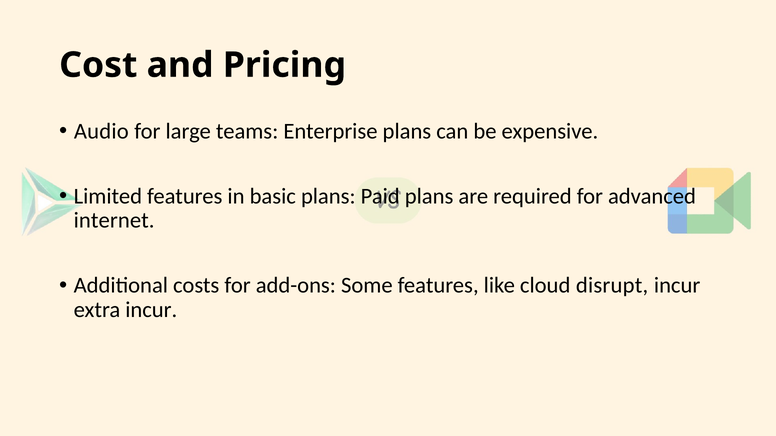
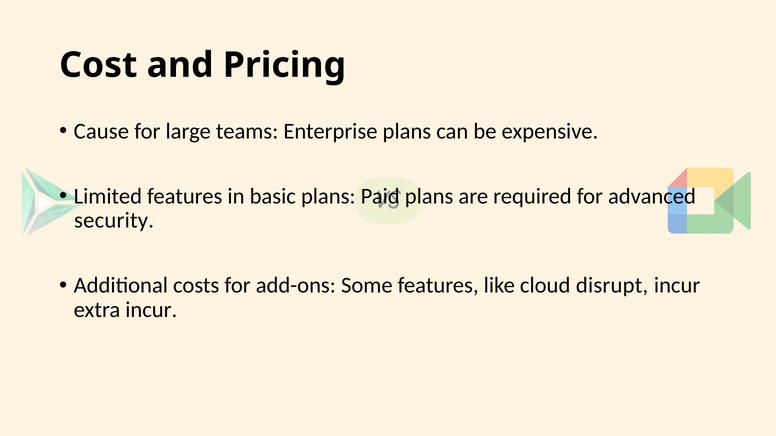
Audio: Audio -> Cause
internet: internet -> security
